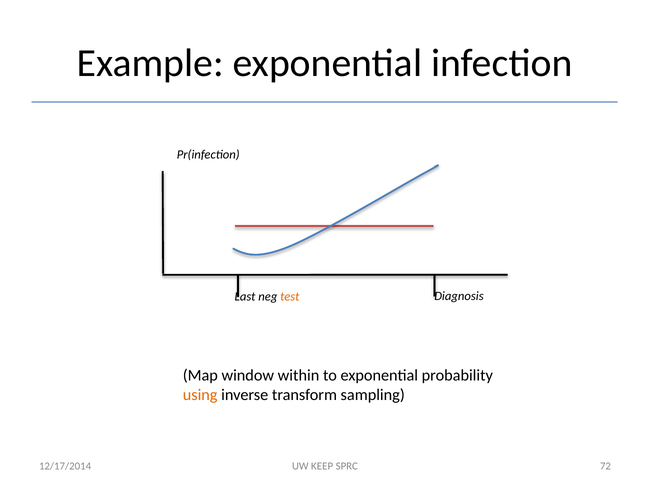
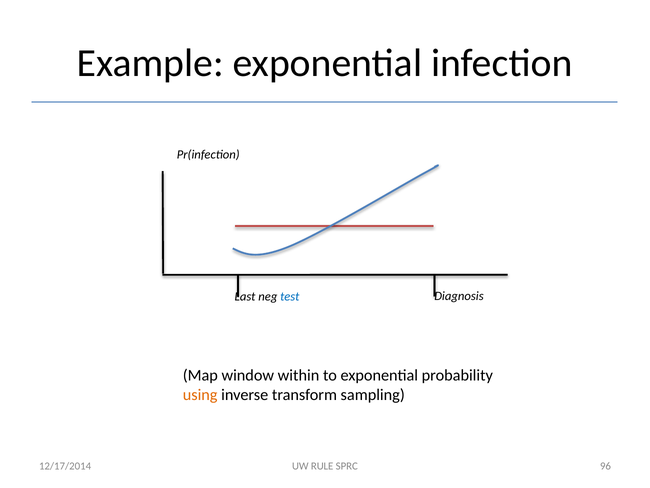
test colour: orange -> blue
KEEP: KEEP -> RULE
72: 72 -> 96
